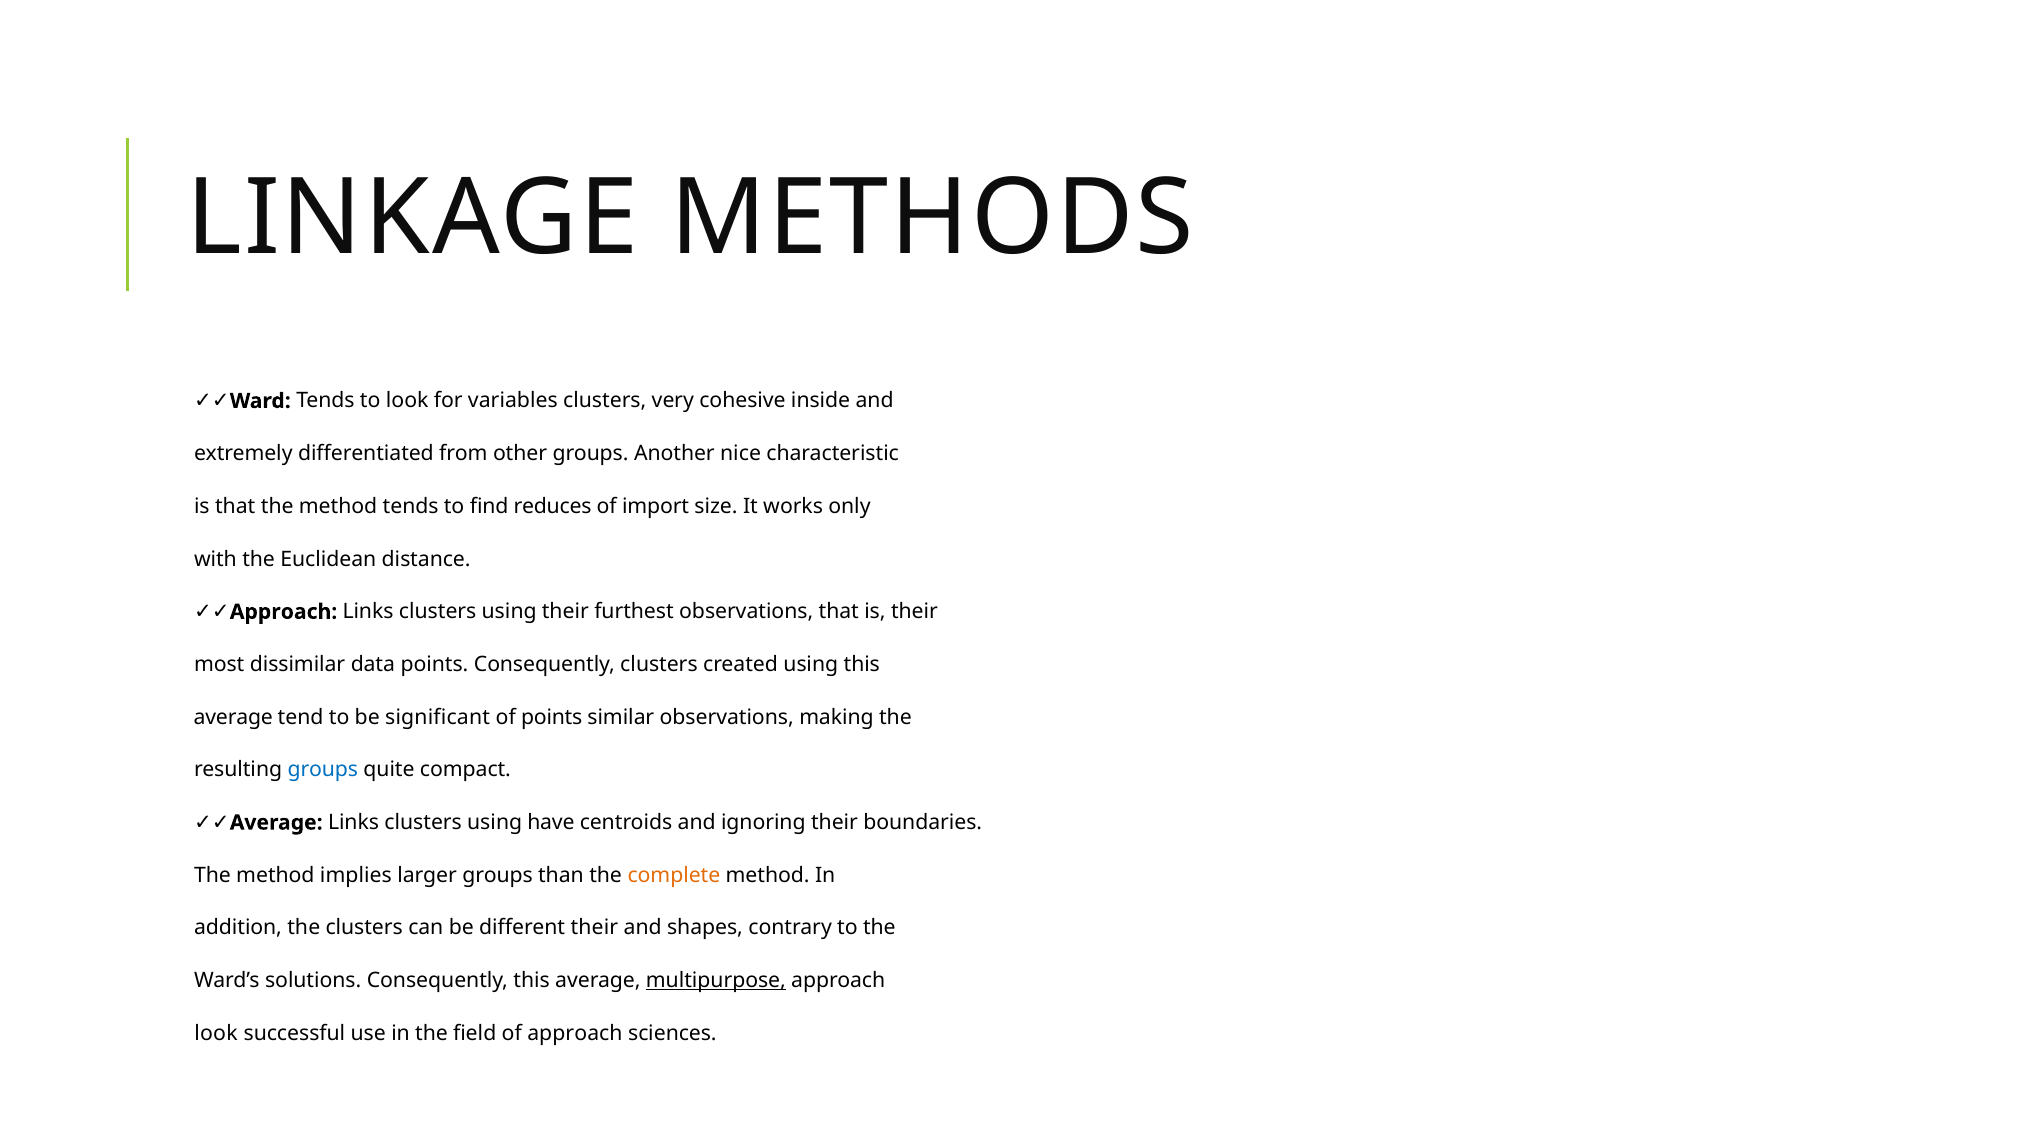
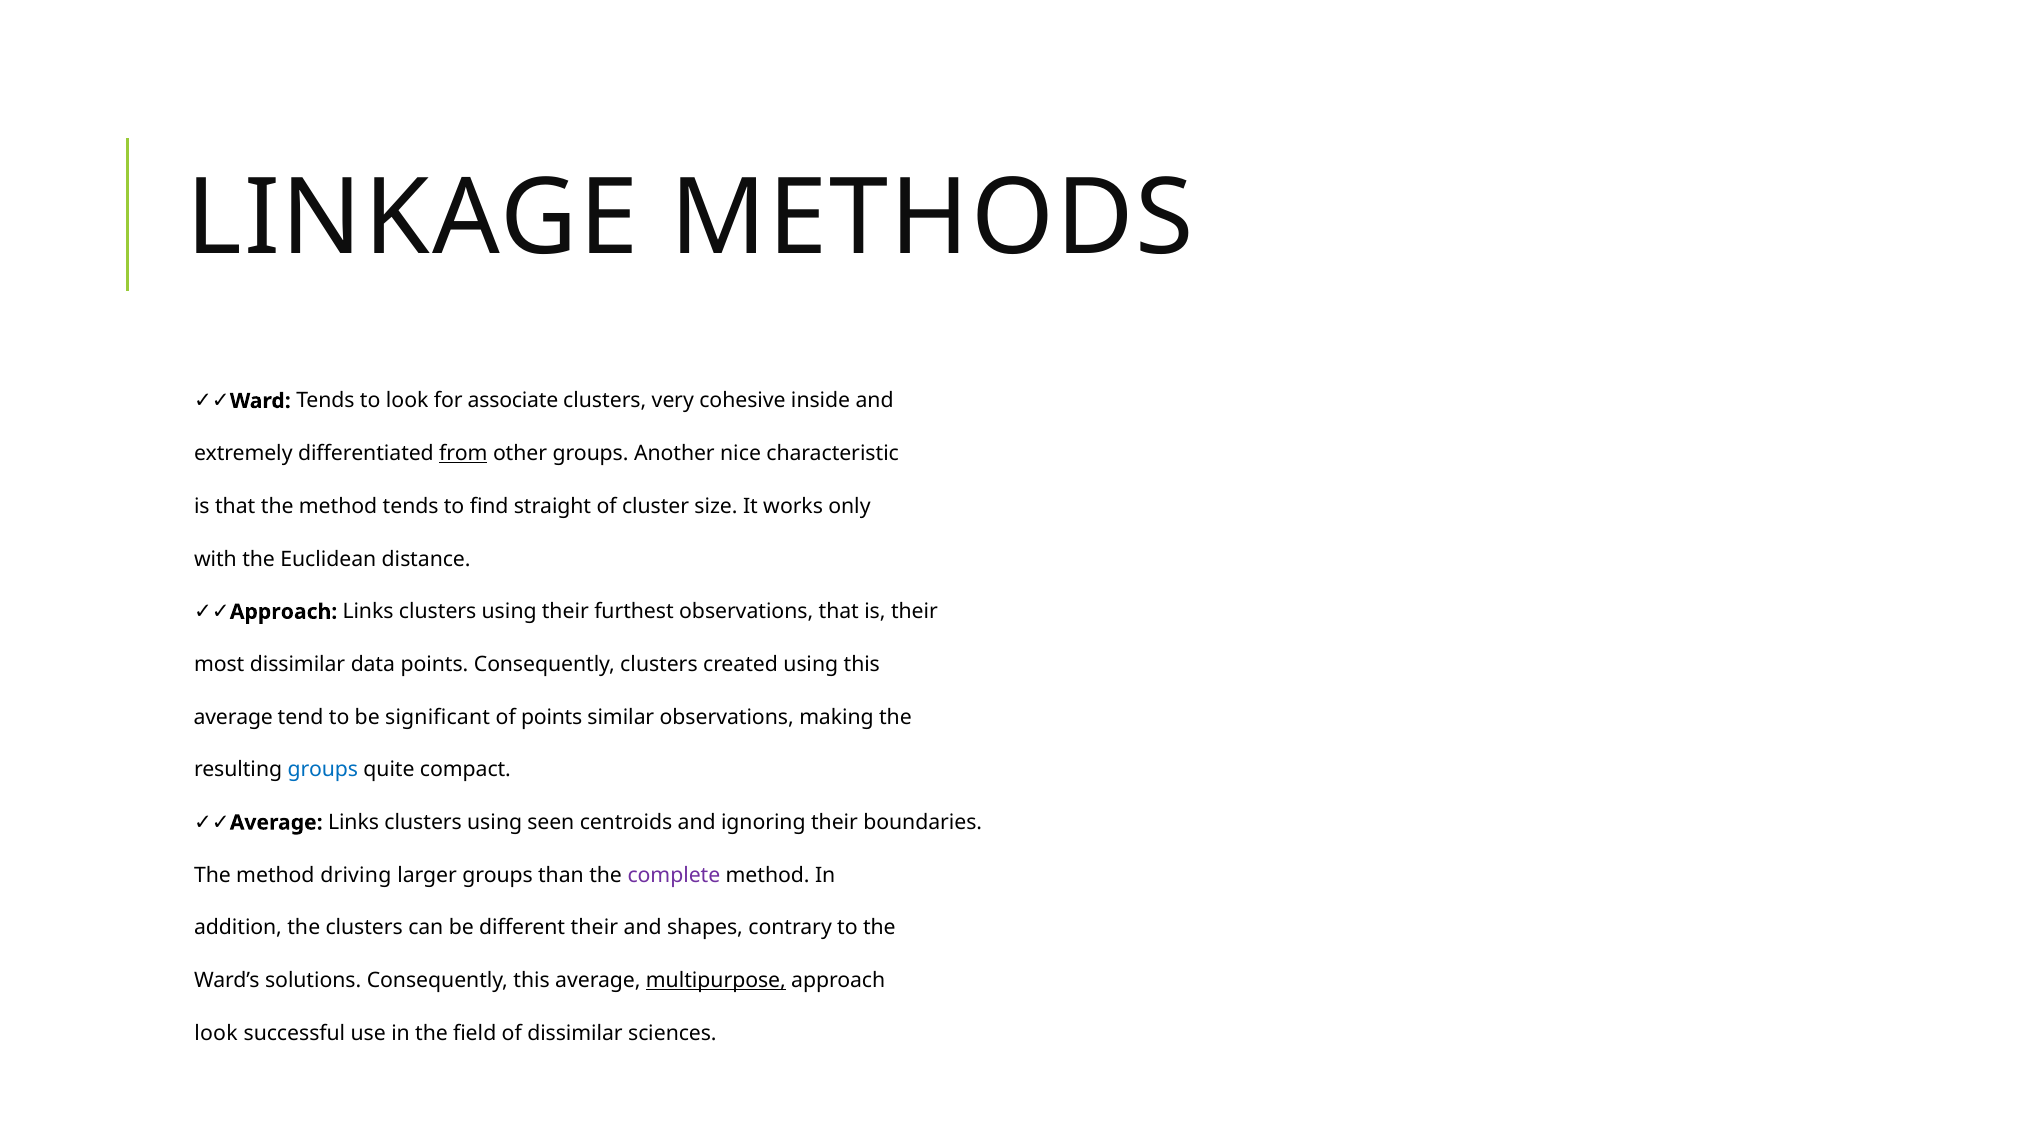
variables: variables -> associate
from underline: none -> present
reduces: reduces -> straight
import: import -> cluster
have: have -> seen
implies: implies -> driving
complete colour: orange -> purple
of approach: approach -> dissimilar
